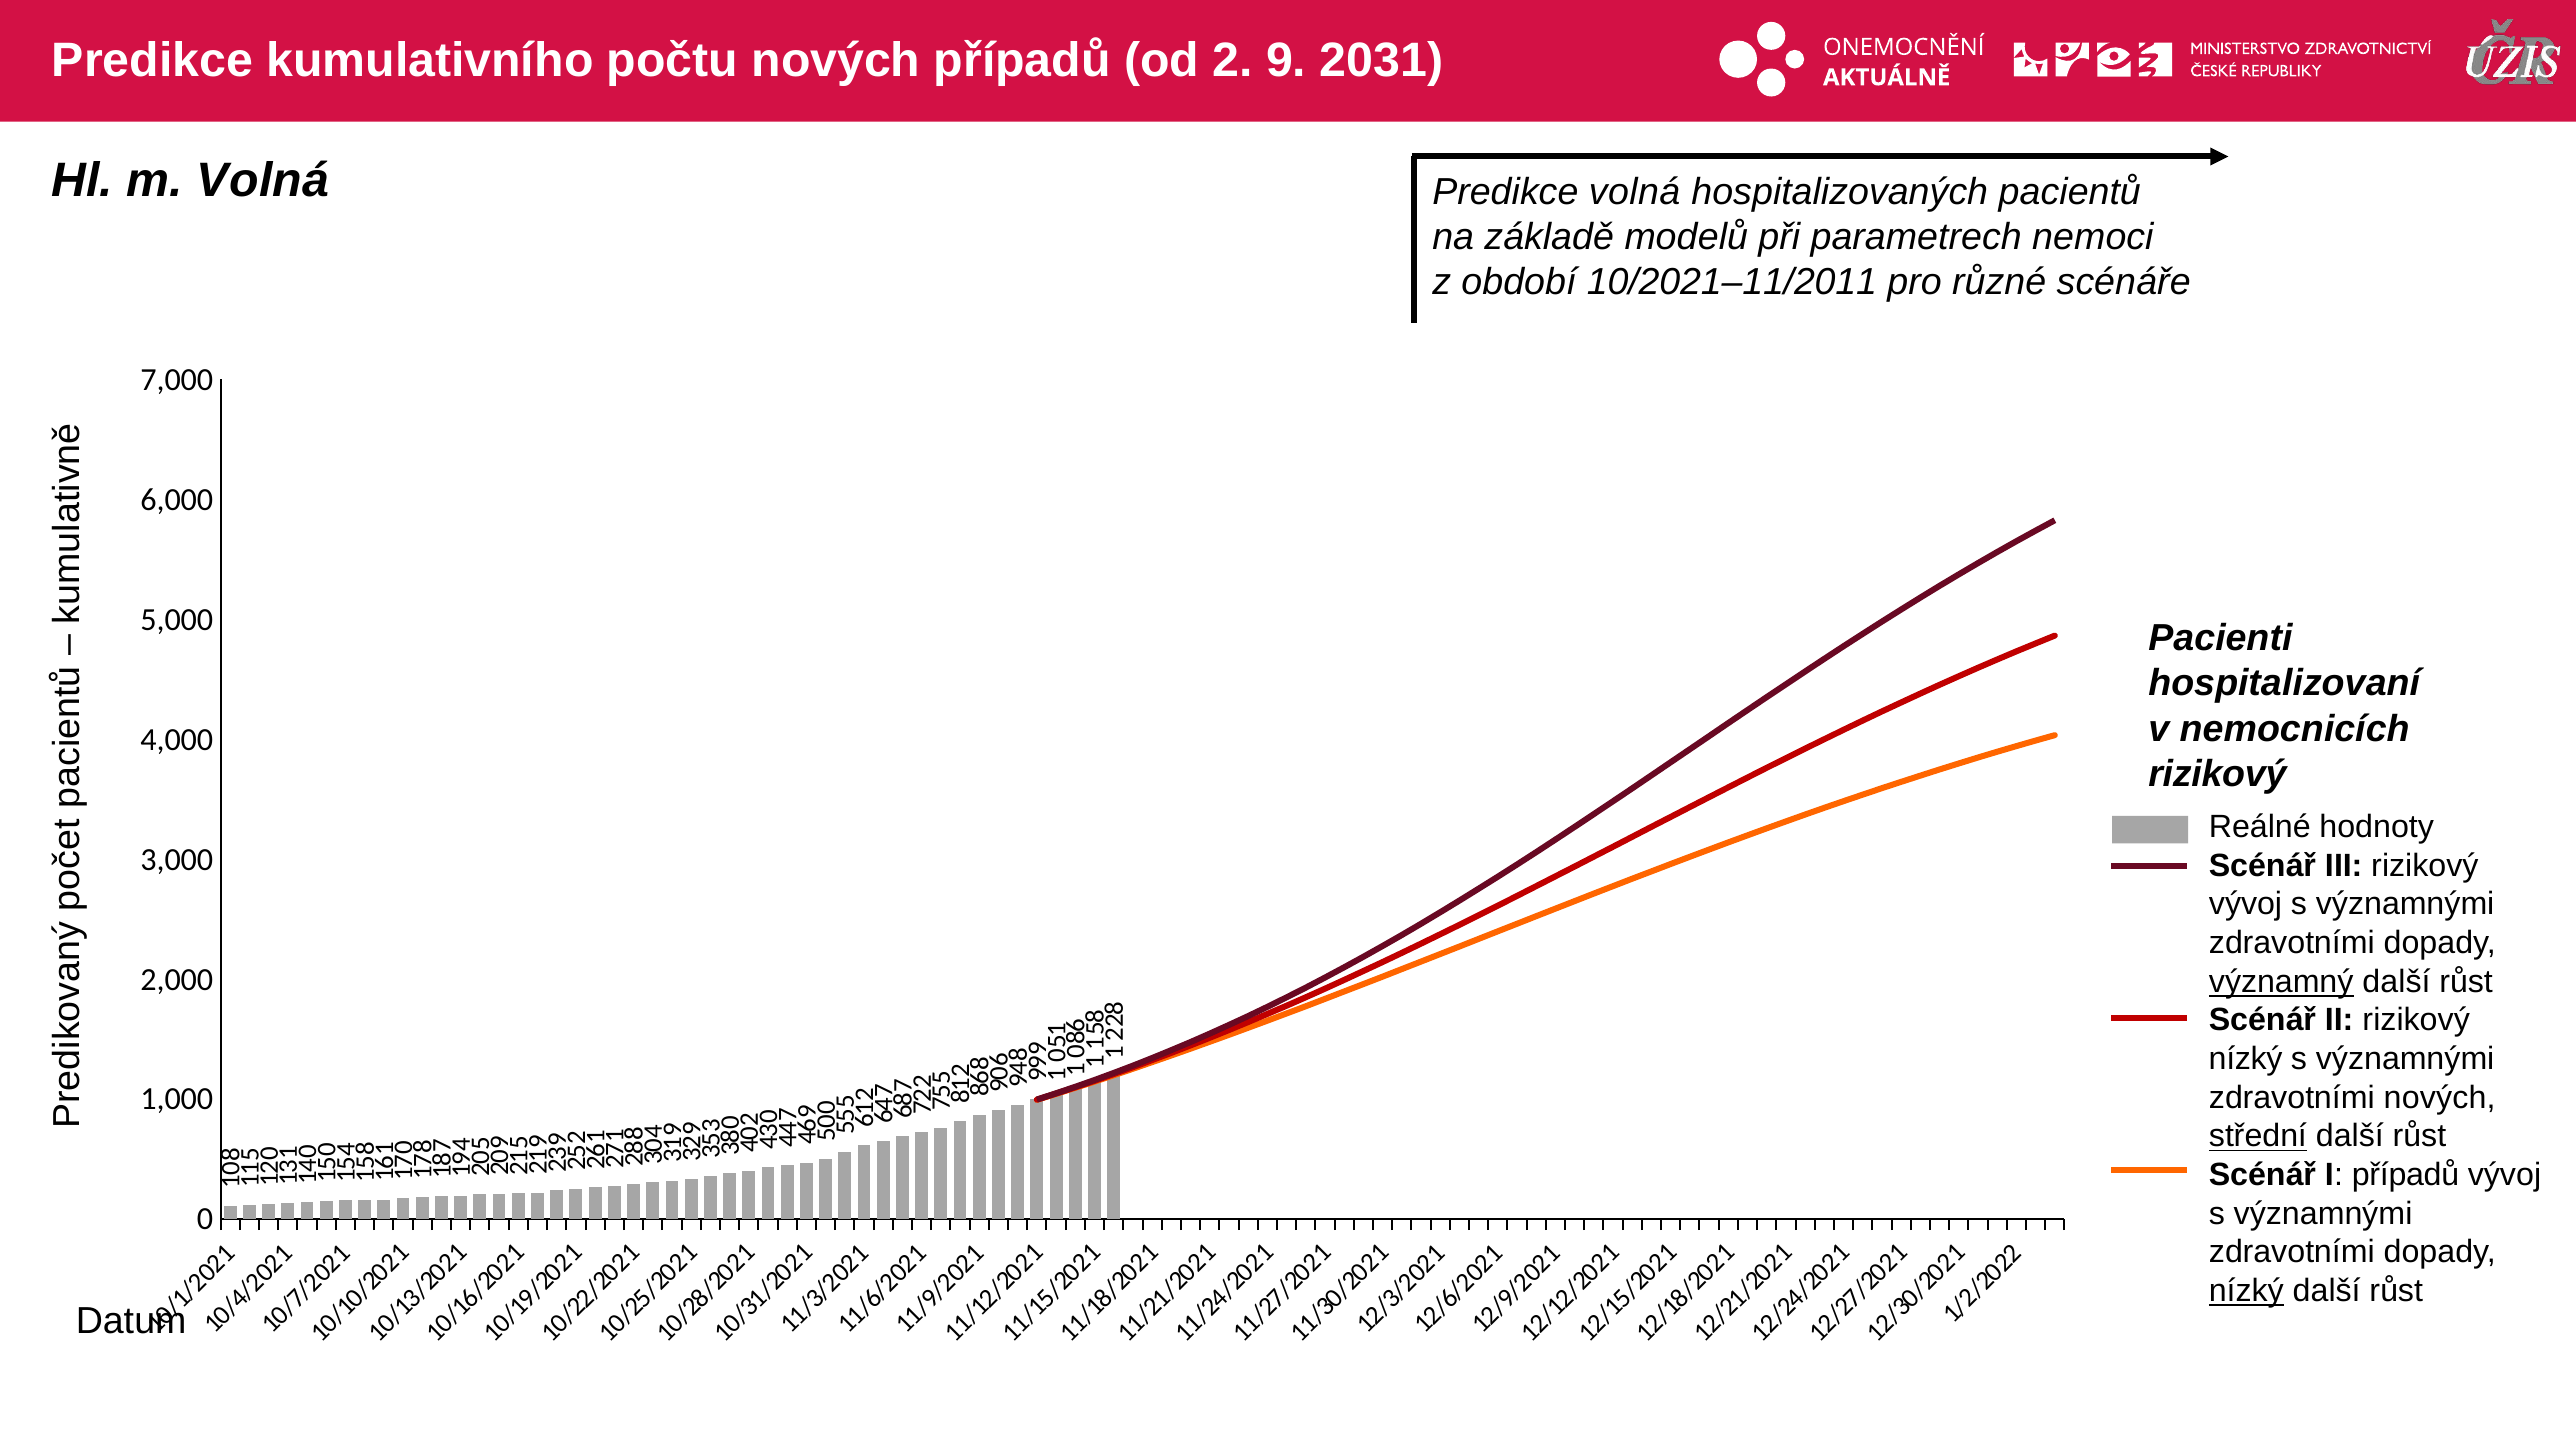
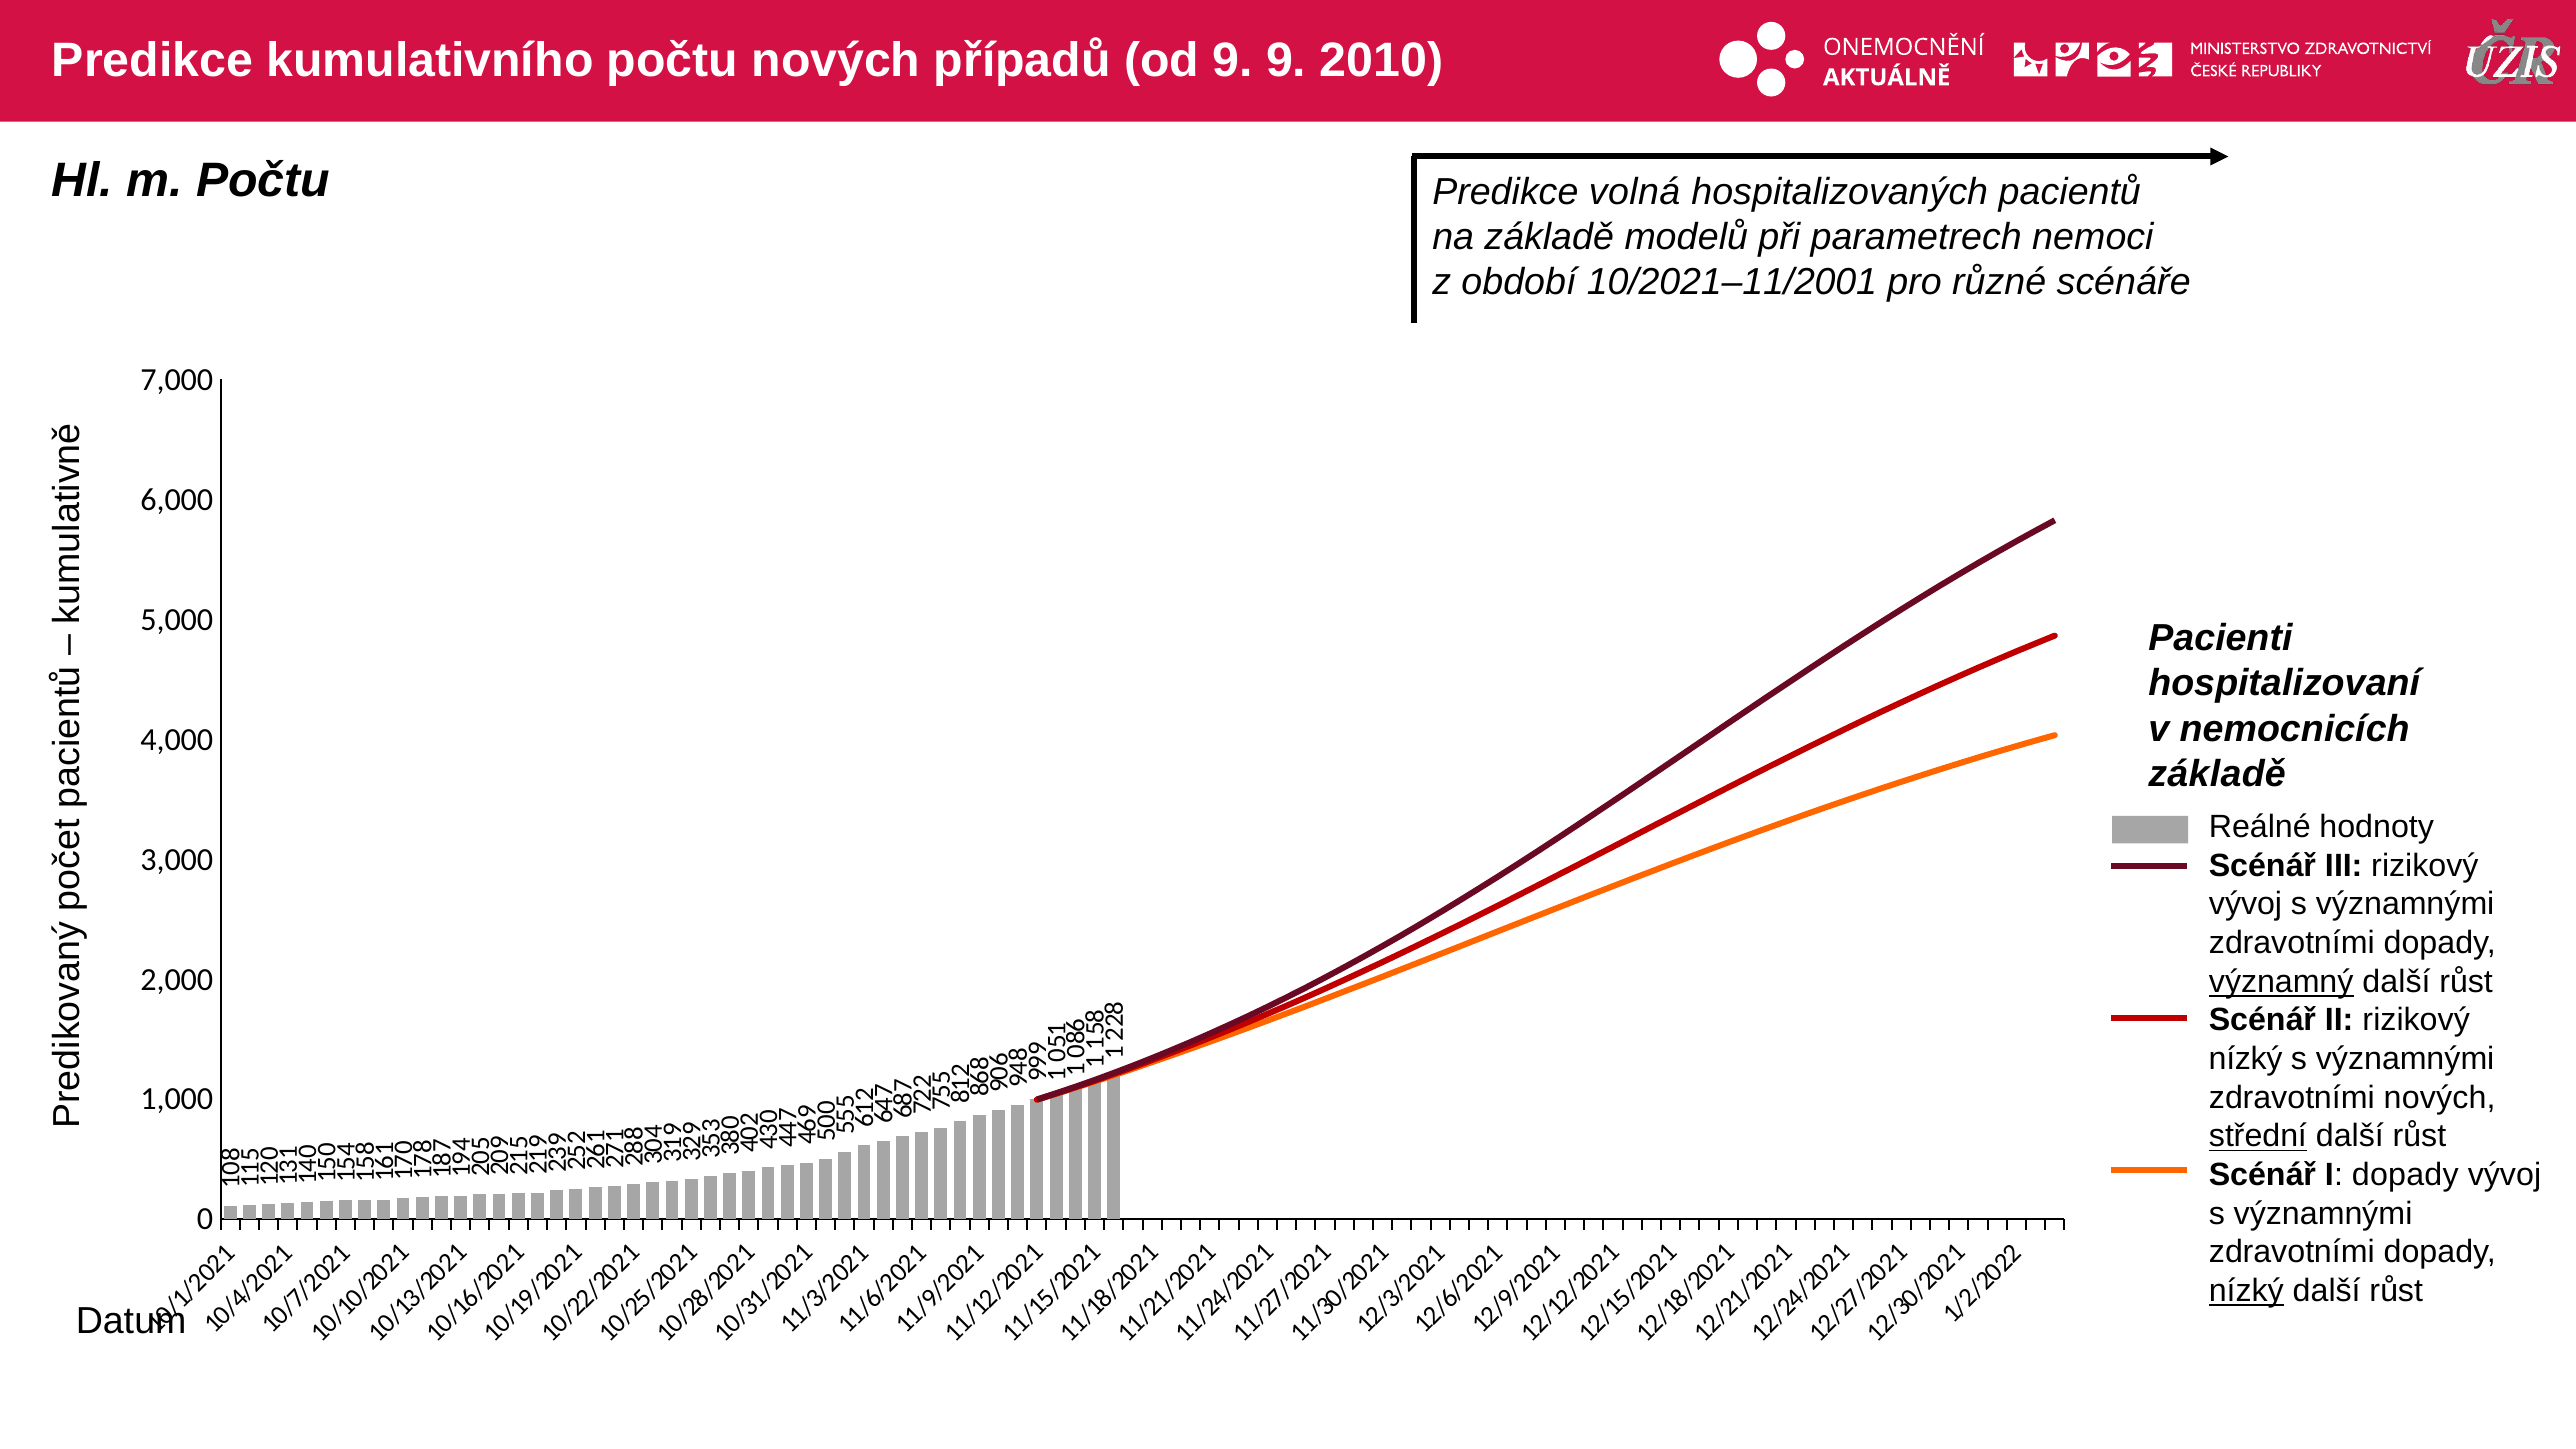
od 2: 2 -> 9
2031: 2031 -> 2010
m Volná: Volná -> Počtu
10/2021–11/2011: 10/2021–11/2011 -> 10/2021–11/2001
rizikový at (2217, 774): rizikový -> základě
I případů: případů -> dopady
